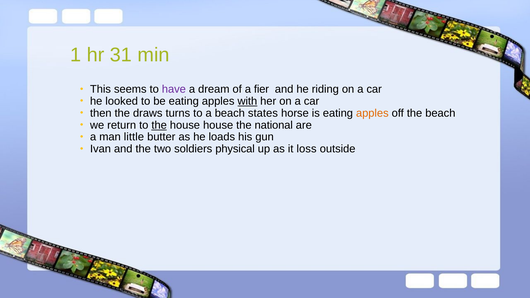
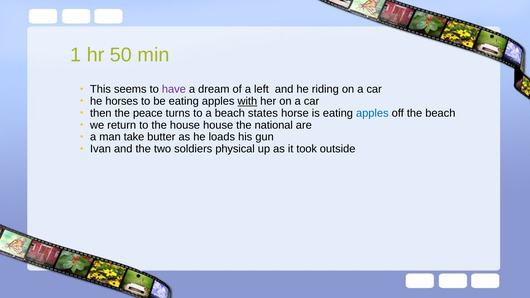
31: 31 -> 50
fier: fier -> left
looked: looked -> horses
draws: draws -> peace
apples at (372, 113) colour: orange -> blue
the at (159, 125) underline: present -> none
little: little -> take
loss: loss -> took
